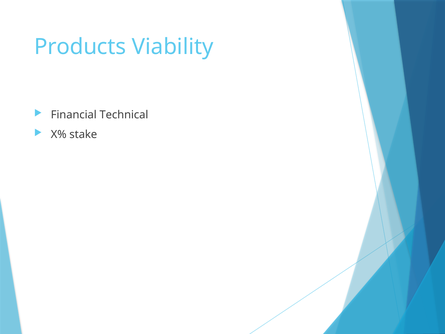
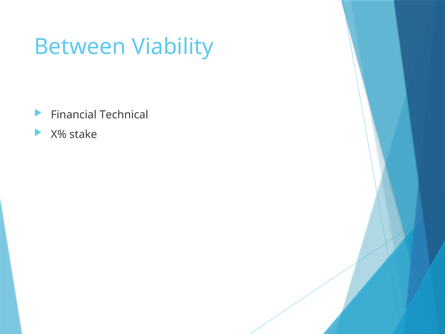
Products: Products -> Between
